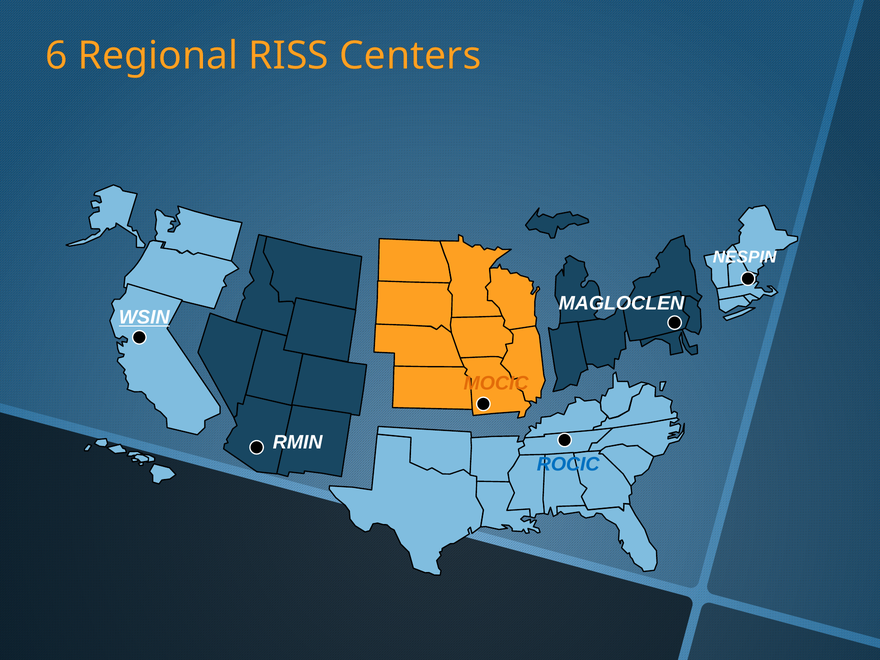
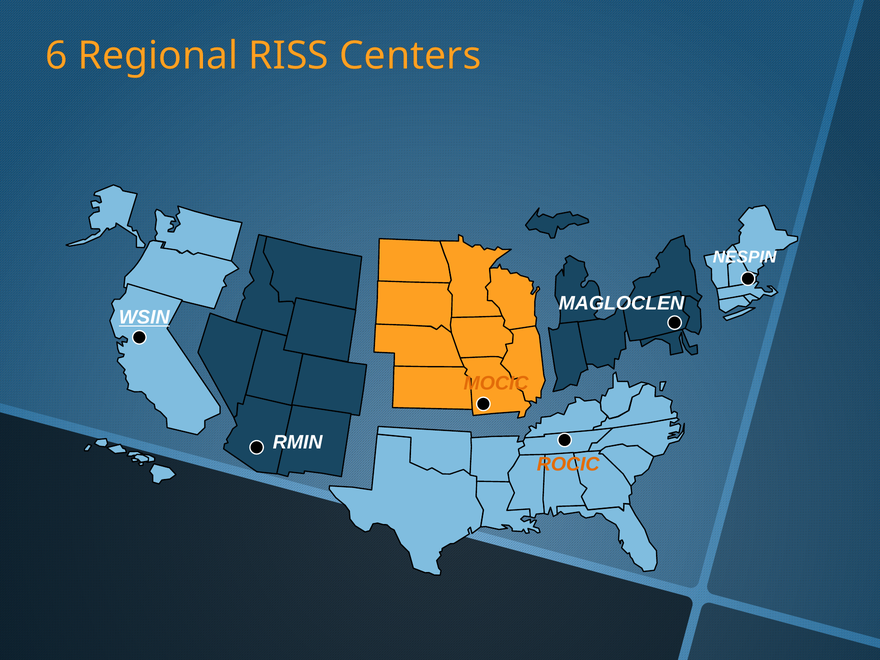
ROCIC colour: blue -> orange
